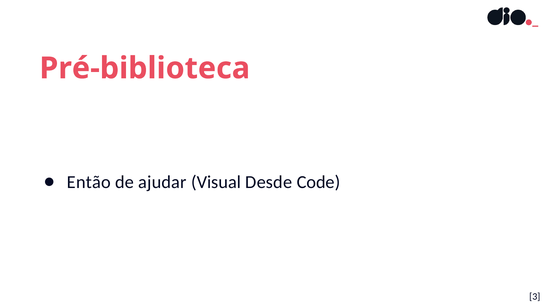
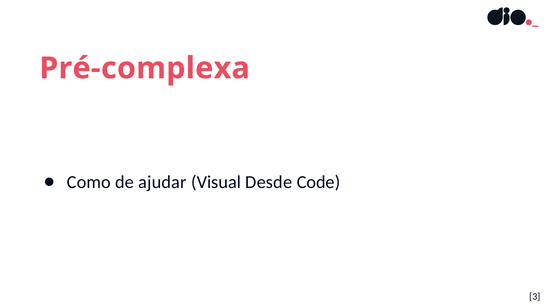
Pré-biblioteca: Pré-biblioteca -> Pré-complexa
Então: Então -> Como
